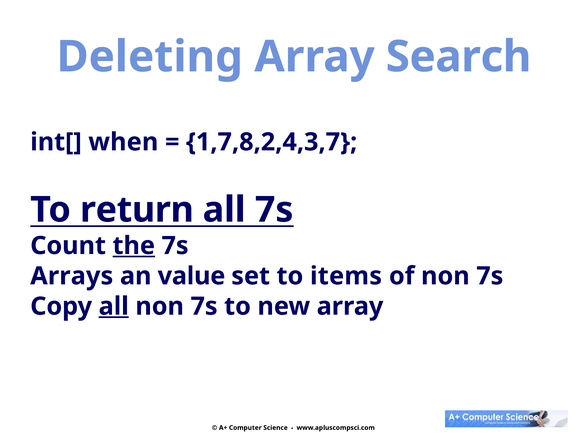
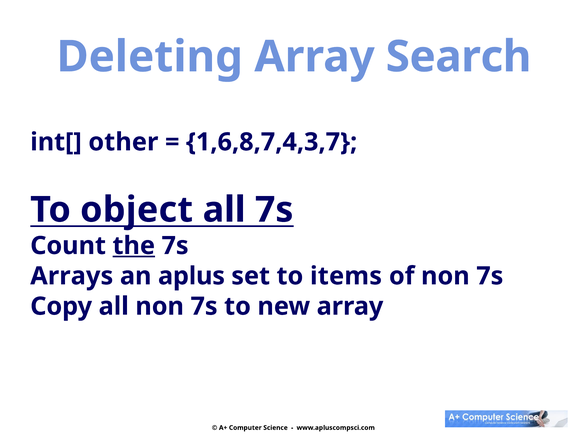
when: when -> other
1,7,8,2,4,3,7: 1,7,8,2,4,3,7 -> 1,6,8,7,4,3,7
return: return -> object
value: value -> aplus
all at (114, 307) underline: present -> none
